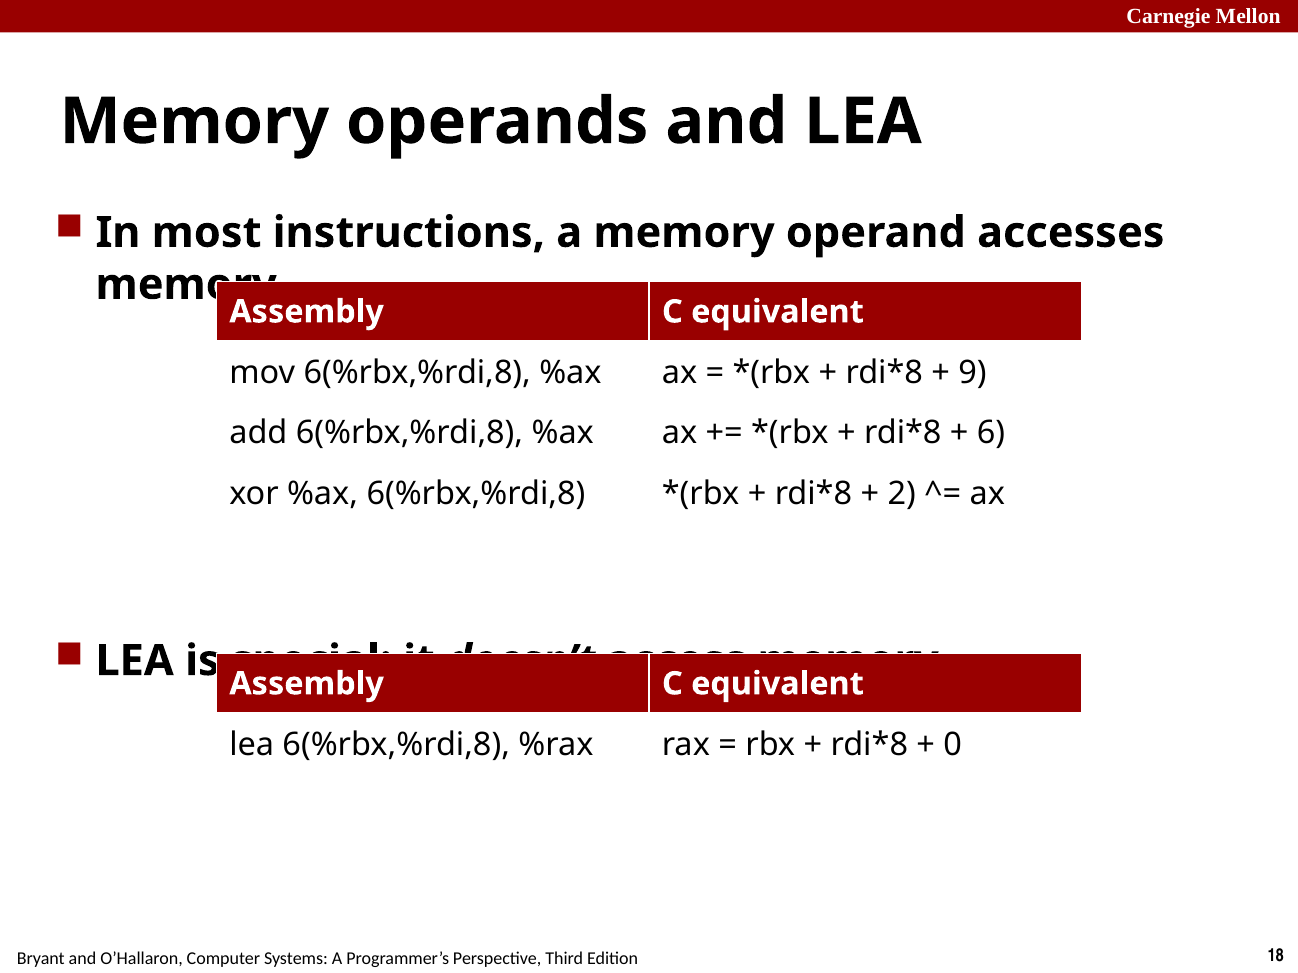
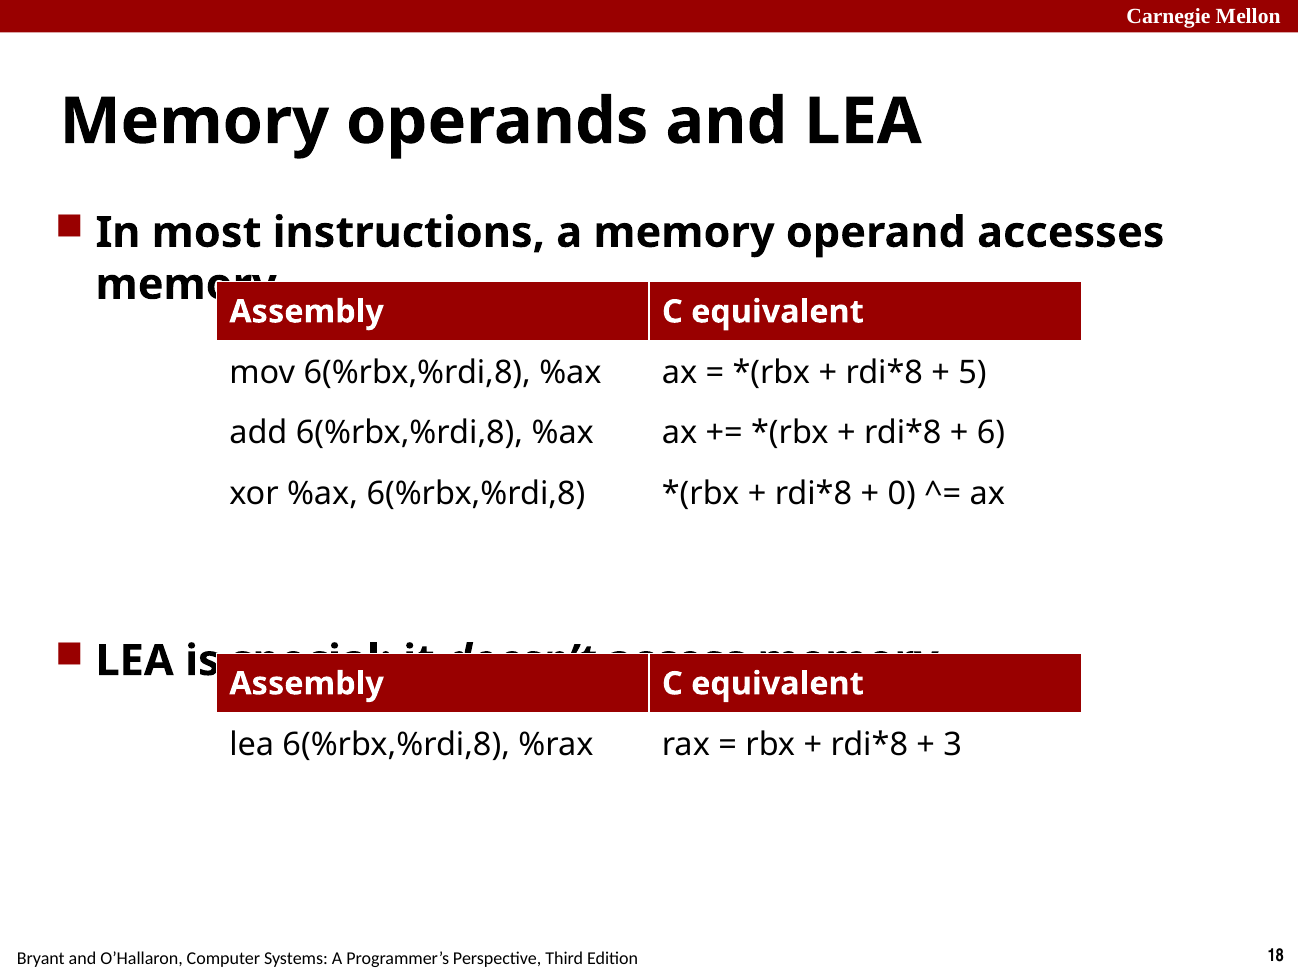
9: 9 -> 5
2: 2 -> 0
0: 0 -> 3
